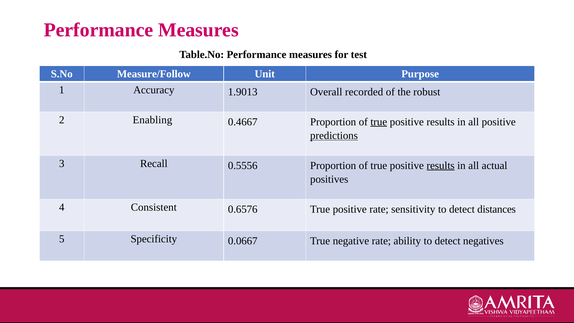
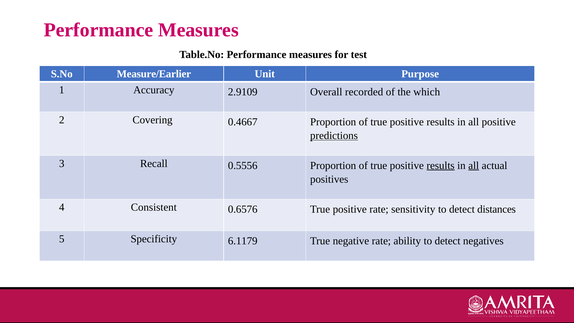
Measure/Follow: Measure/Follow -> Measure/Earlier
1.9013: 1.9013 -> 2.9109
robust: robust -> which
Enabling: Enabling -> Covering
true at (379, 122) underline: present -> none
all at (474, 165) underline: none -> present
0.0667: 0.0667 -> 6.1179
